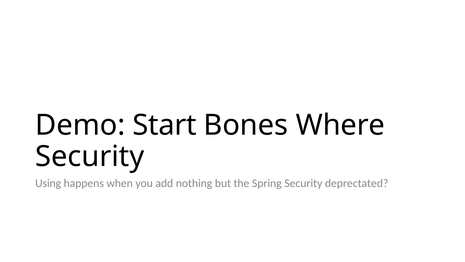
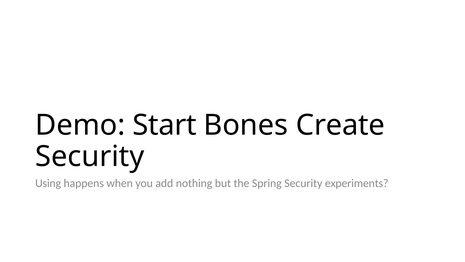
Where: Where -> Create
deprectated: deprectated -> experiments
